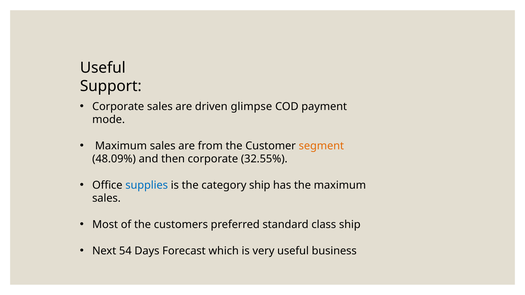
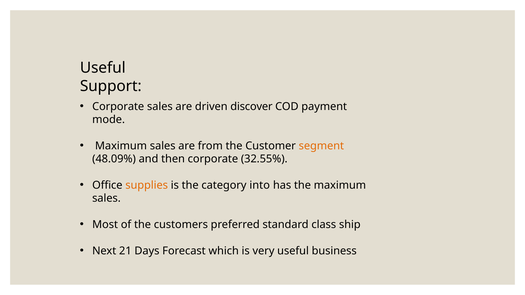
glimpse: glimpse -> discover
supplies colour: blue -> orange
category ship: ship -> into
54: 54 -> 21
